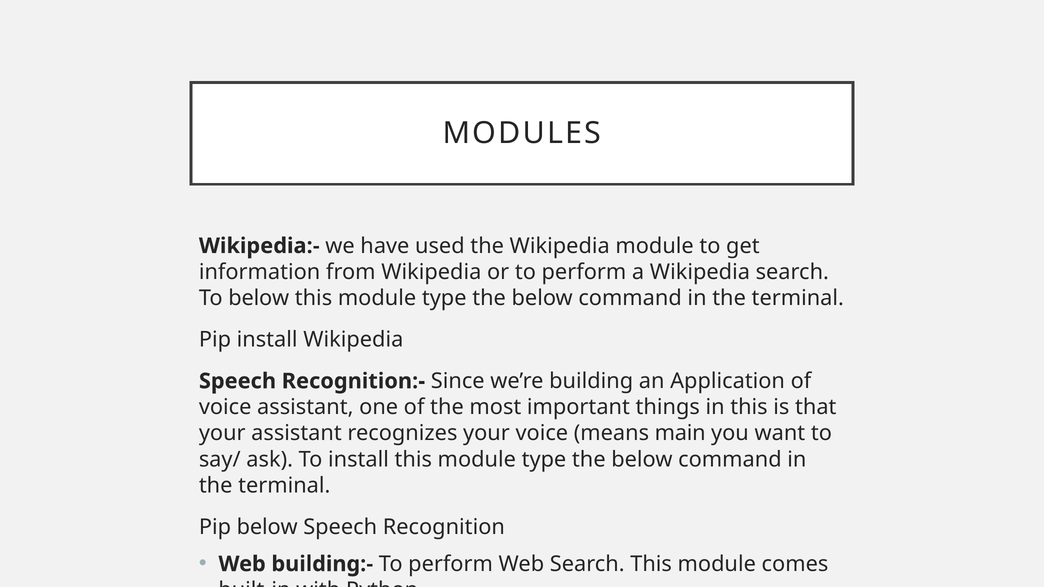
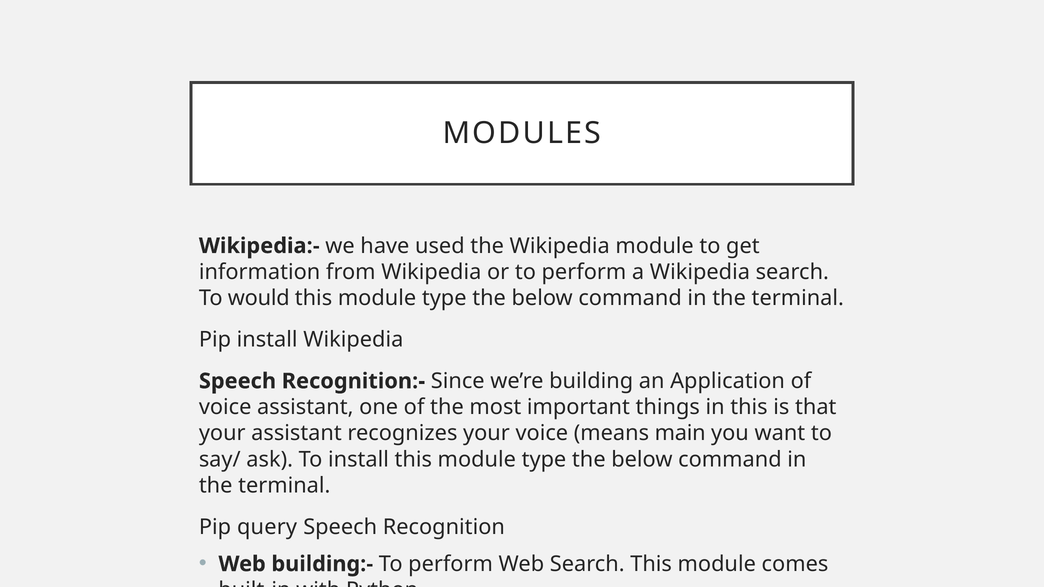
To below: below -> would
Pip below: below -> query
